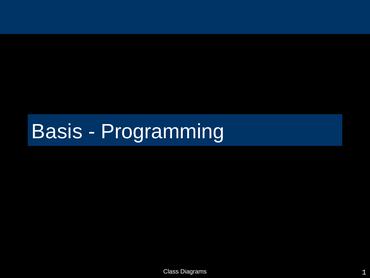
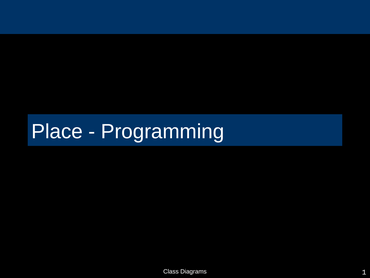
Basis: Basis -> Place
